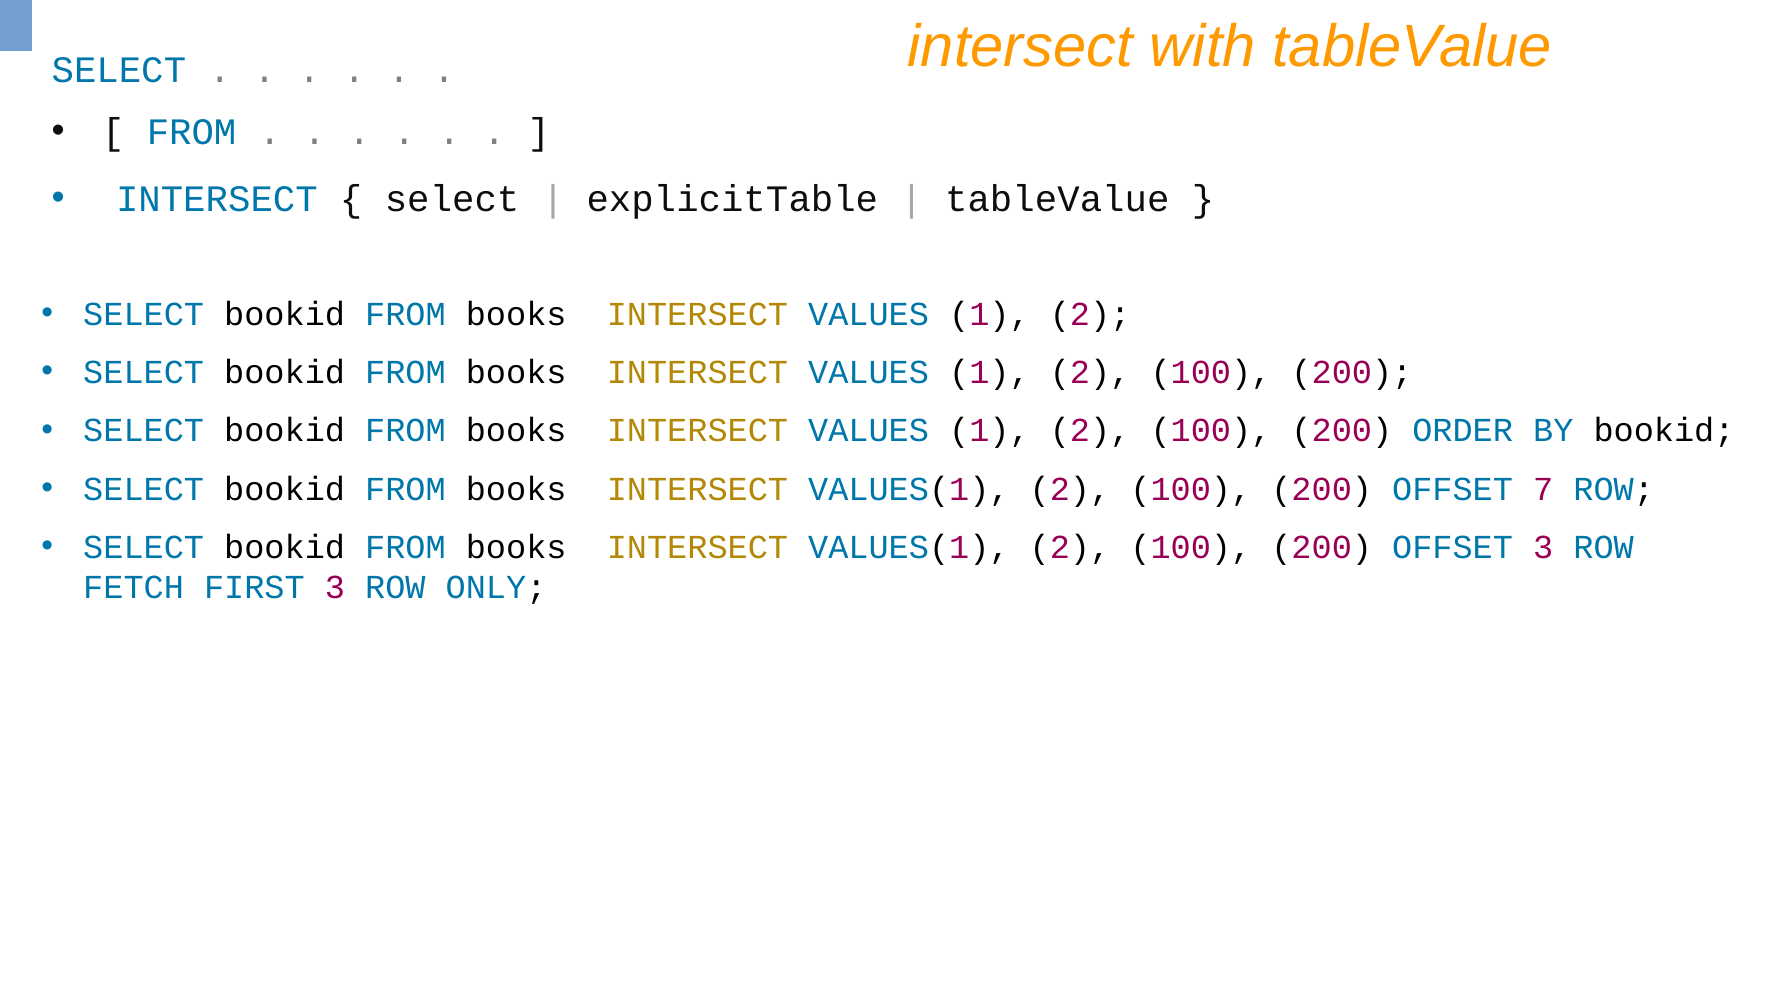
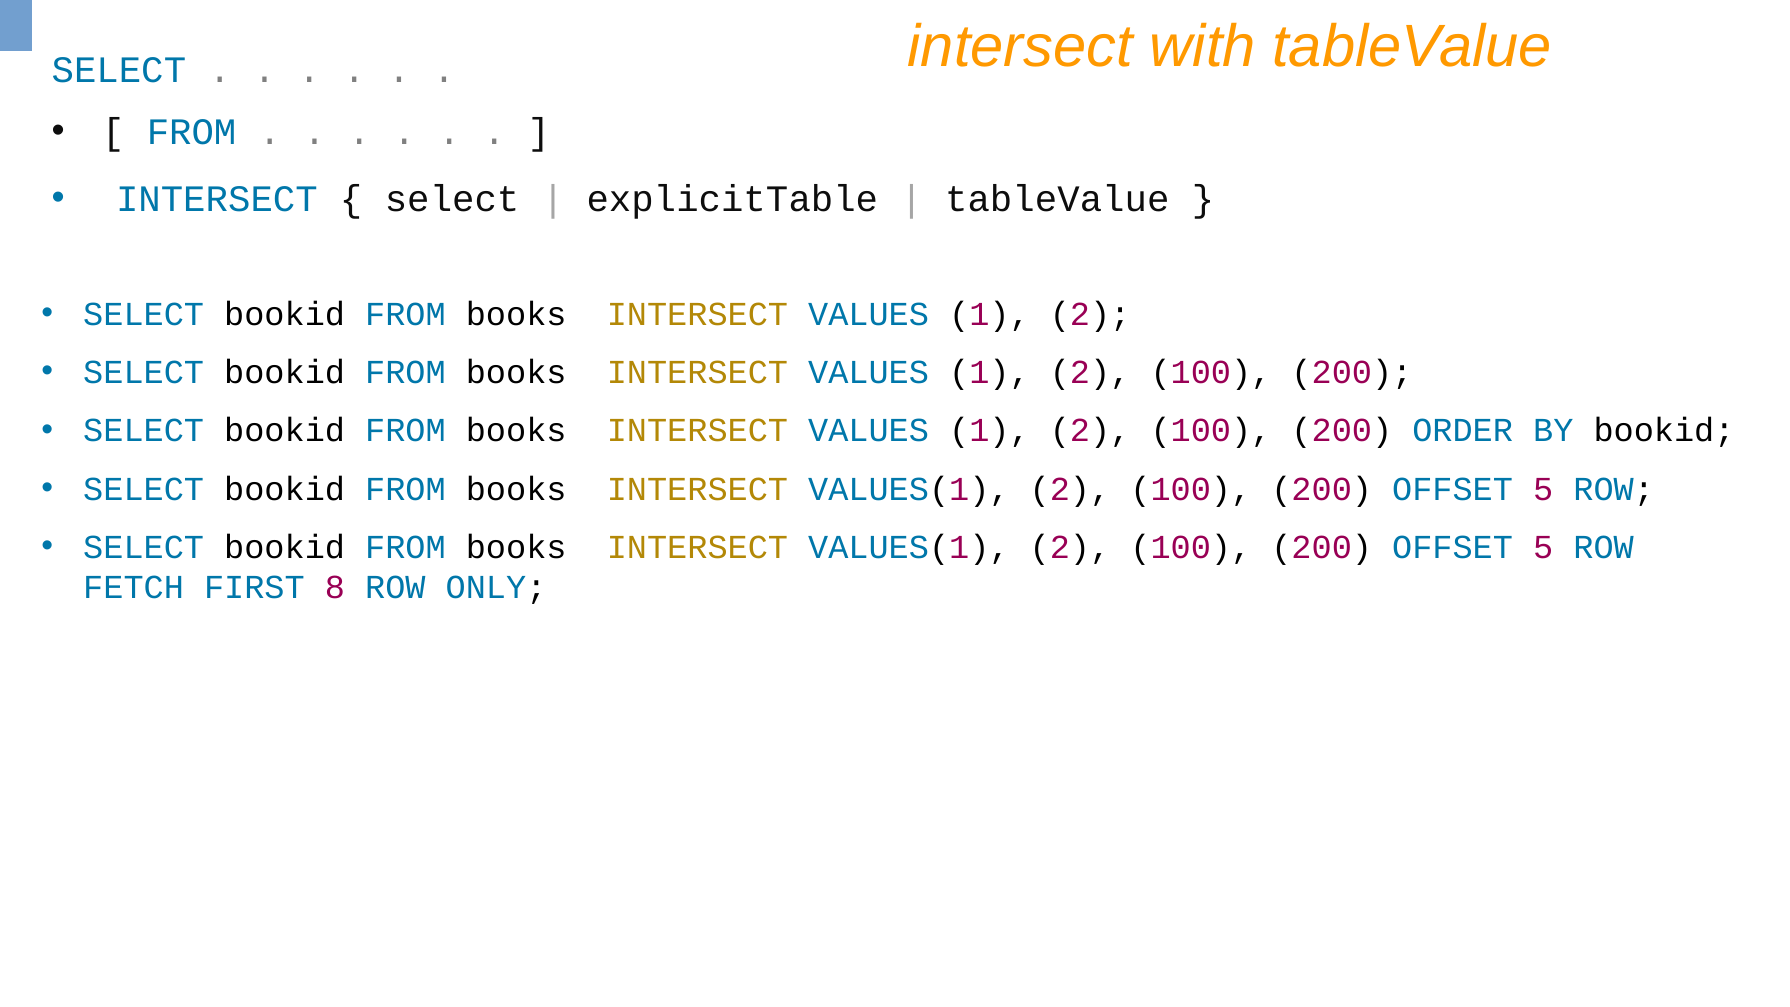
7 at (1543, 489): 7 -> 5
3 at (1543, 547): 3 -> 5
FIRST 3: 3 -> 8
